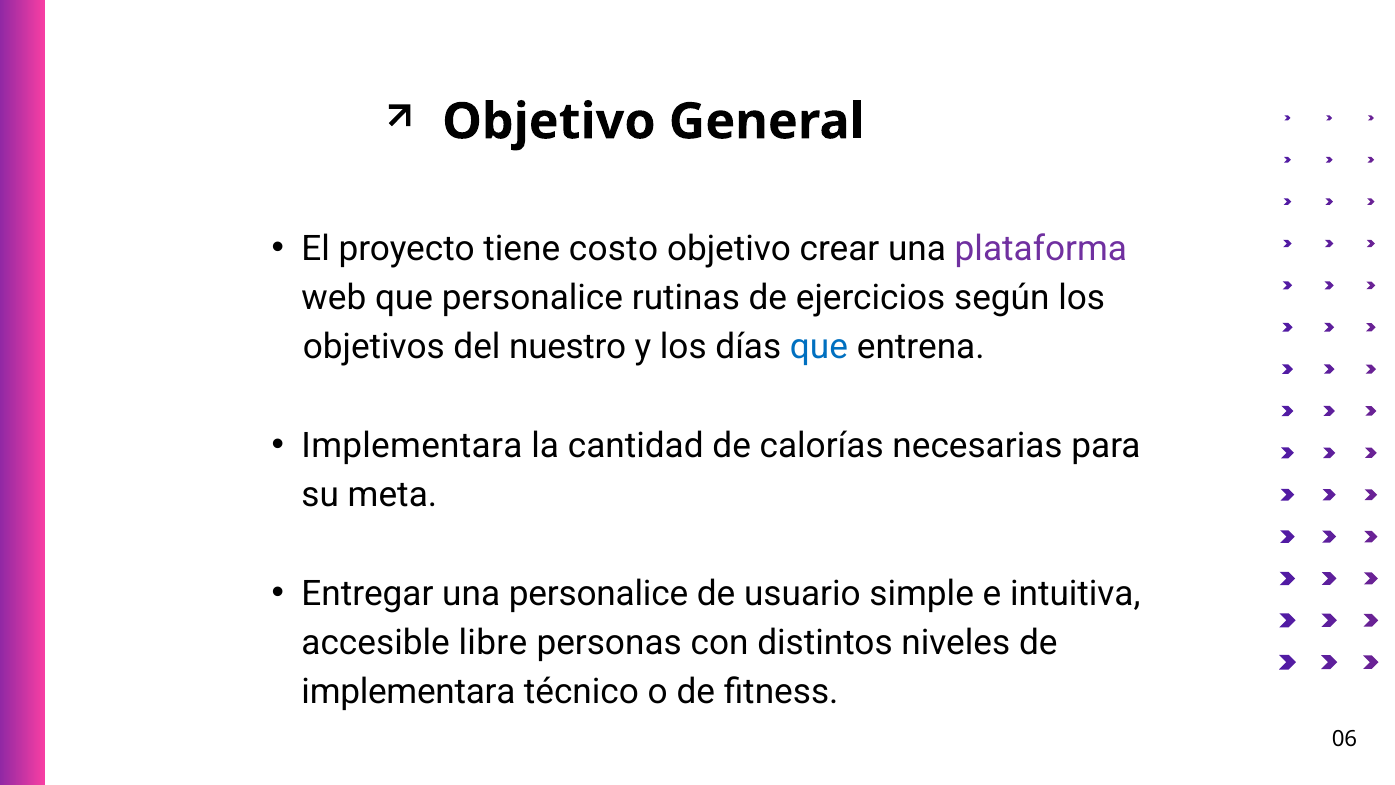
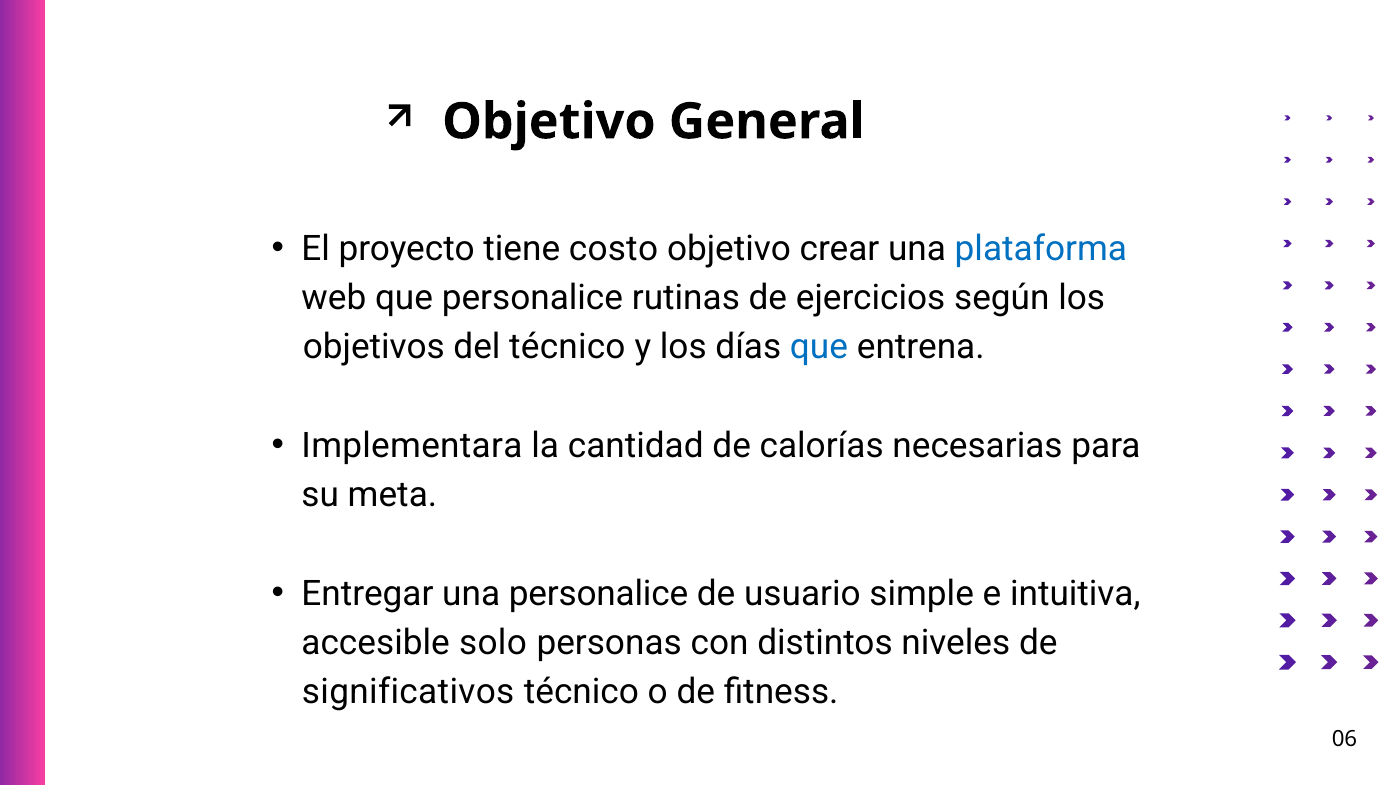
plataforma colour: purple -> blue
del nuestro: nuestro -> técnico
libre: libre -> solo
implementara at (408, 692): implementara -> significativos
